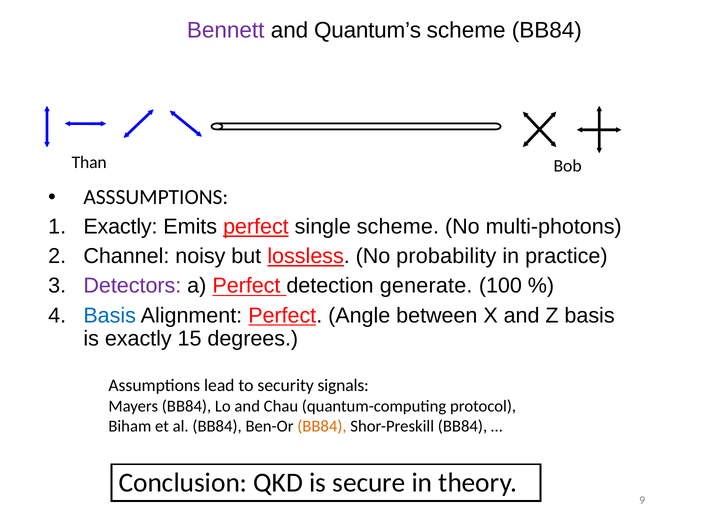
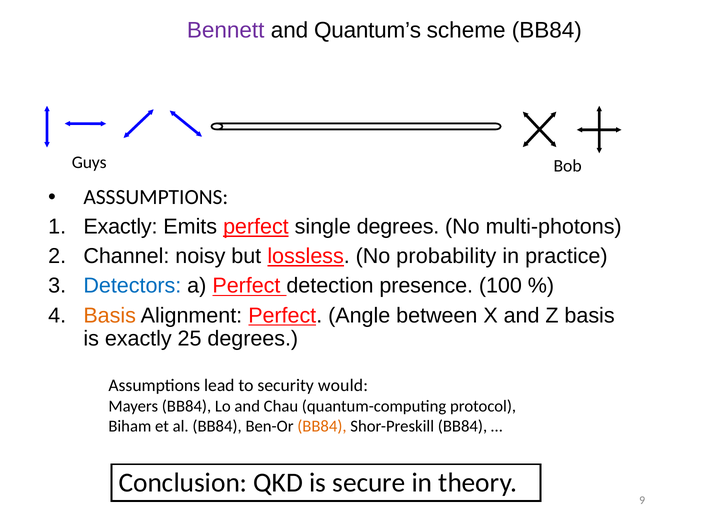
Than: Than -> Guys
single scheme: scheme -> degrees
Detectors colour: purple -> blue
generate: generate -> presence
Basis at (110, 315) colour: blue -> orange
15: 15 -> 25
signals: signals -> would
